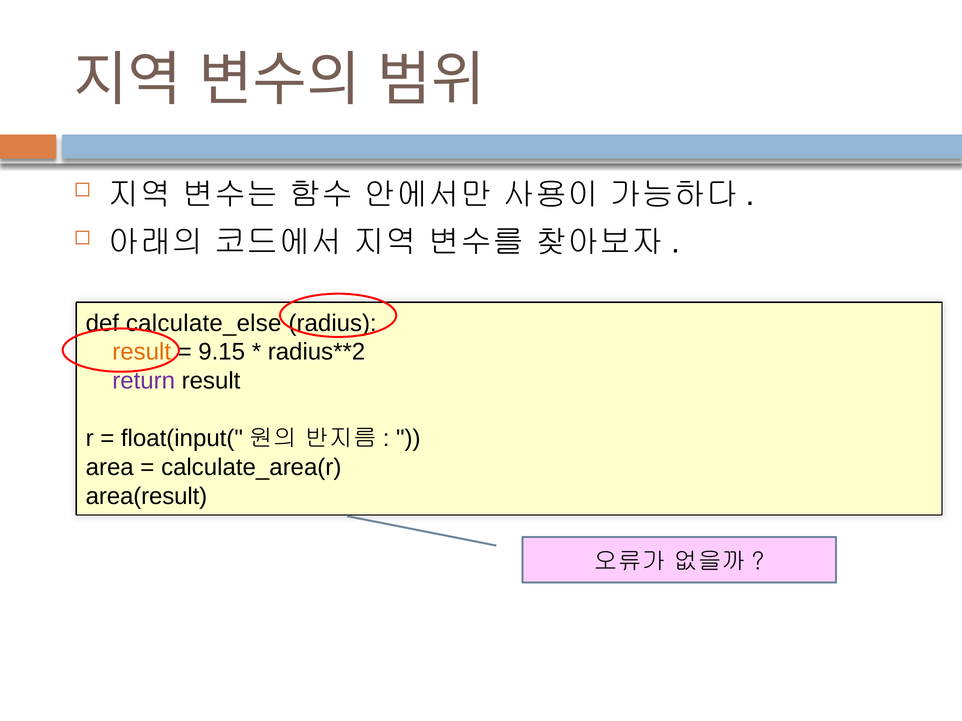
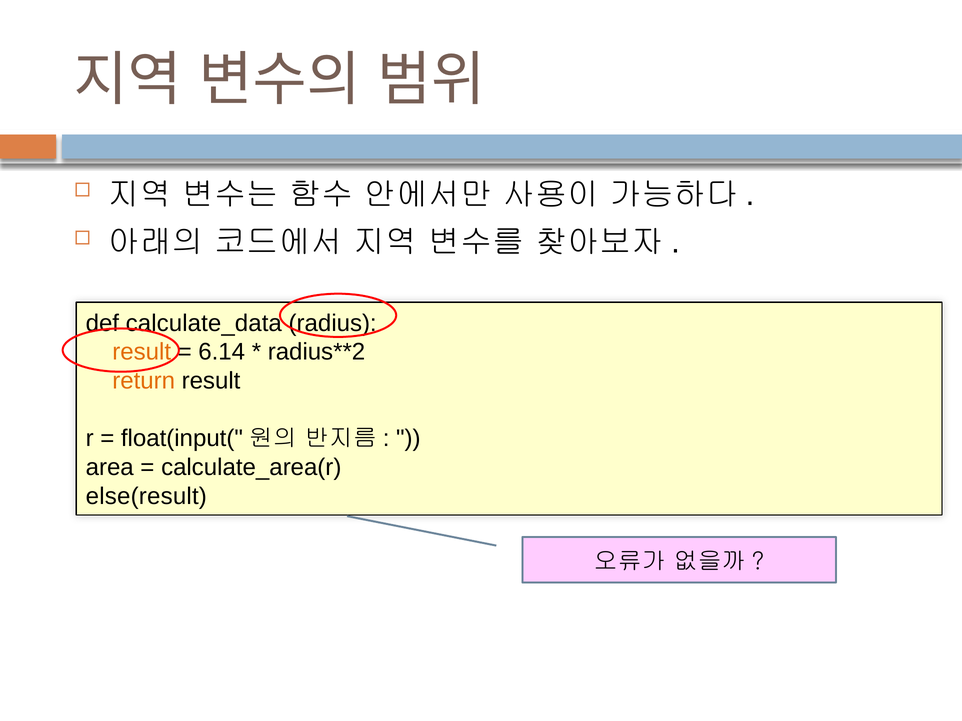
calculate_else: calculate_else -> calculate_data
9.15: 9.15 -> 6.14
return colour: purple -> orange
area(result: area(result -> else(result
